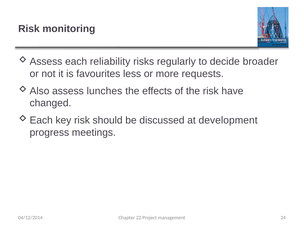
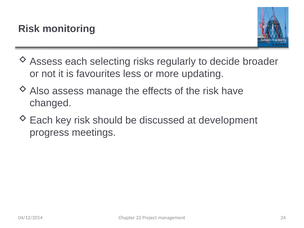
reliability: reliability -> selecting
requests: requests -> updating
lunches: lunches -> manage
